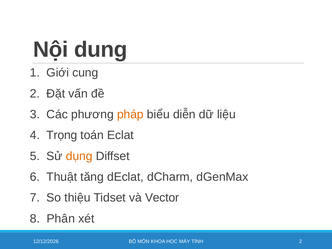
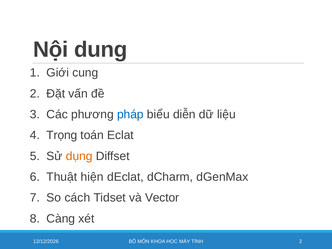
pháp colour: orange -> blue
tăng: tăng -> hiện
thiệu: thiệu -> cách
Phân: Phân -> Càng
